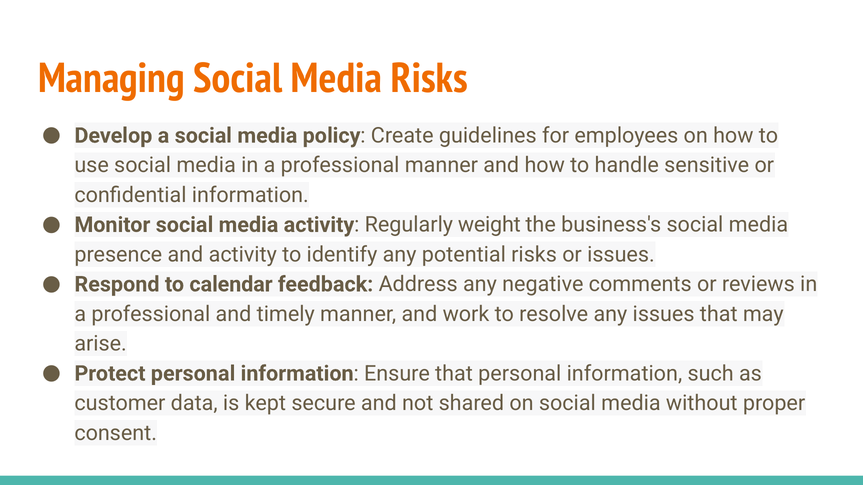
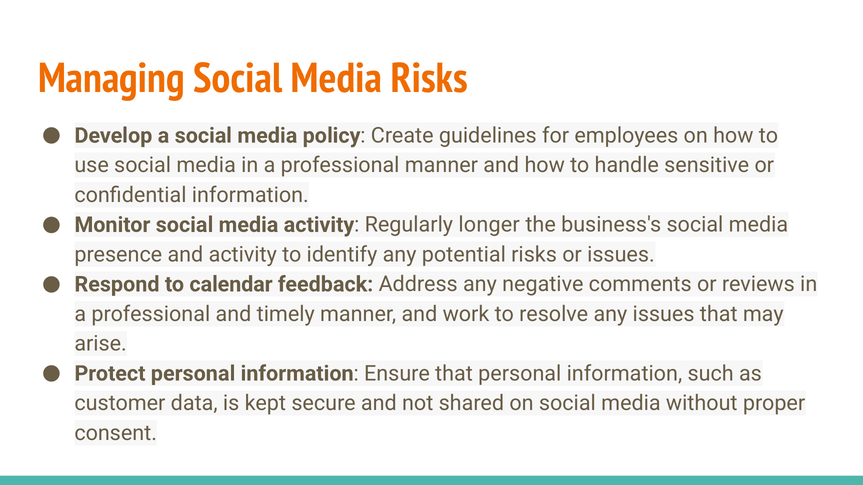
weight: weight -> longer
